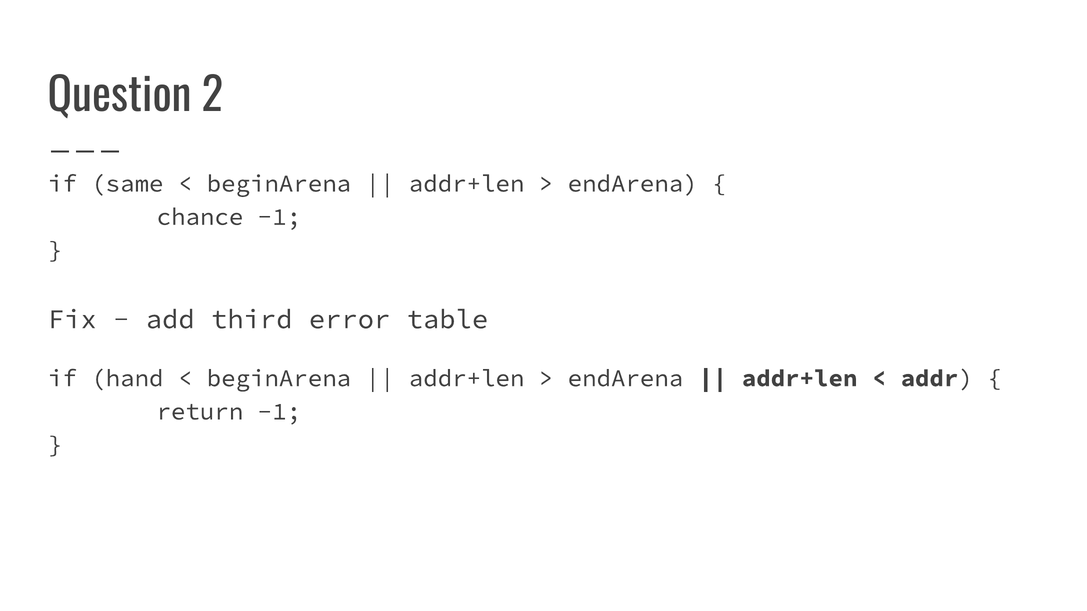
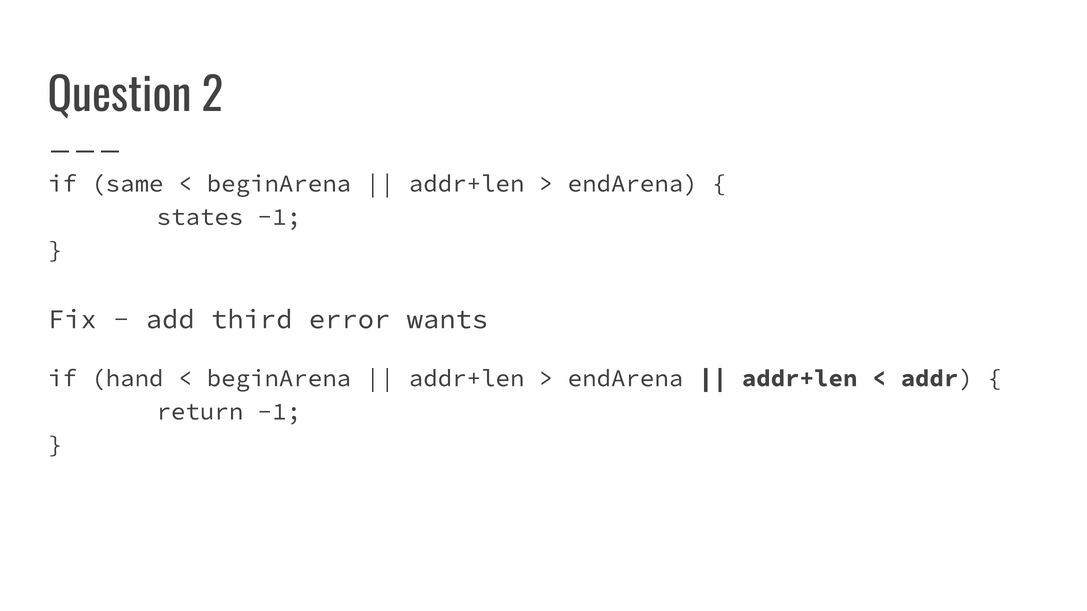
chance: chance -> states
table: table -> wants
